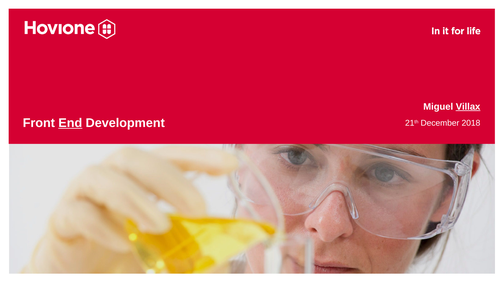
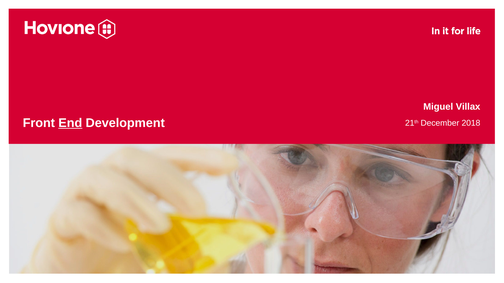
Villax underline: present -> none
